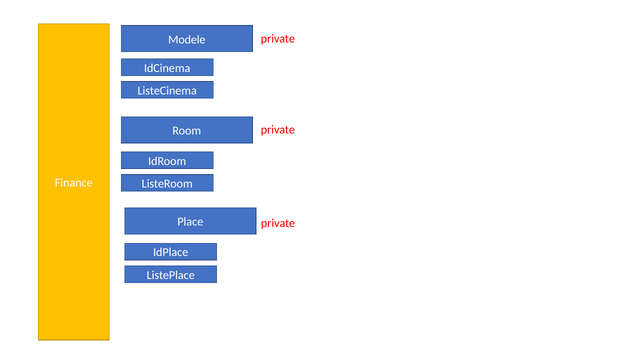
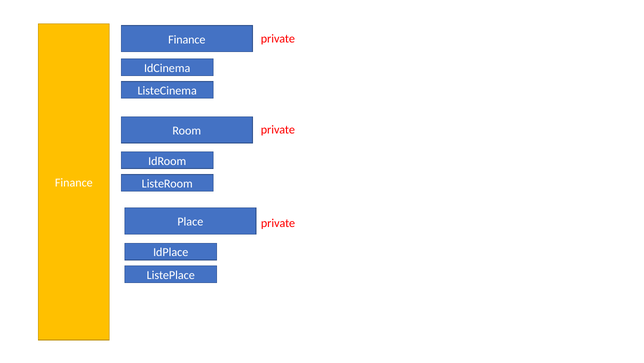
Modele at (187, 39): Modele -> Finance
